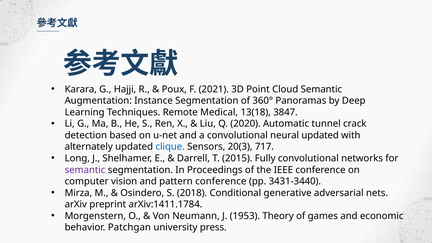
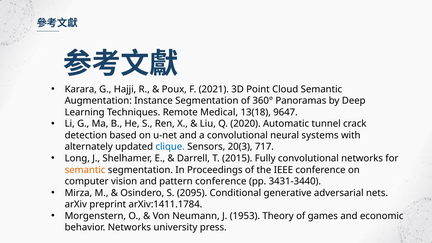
3847: 3847 -> 9647
neural updated: updated -> systems
semantic at (85, 170) colour: purple -> orange
2018: 2018 -> 2095
behavior Patchgan: Patchgan -> Networks
